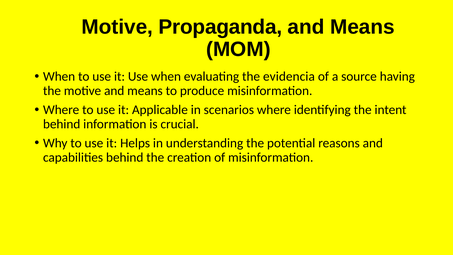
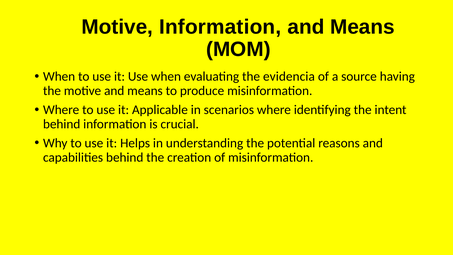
Motive Propaganda: Propaganda -> Information
